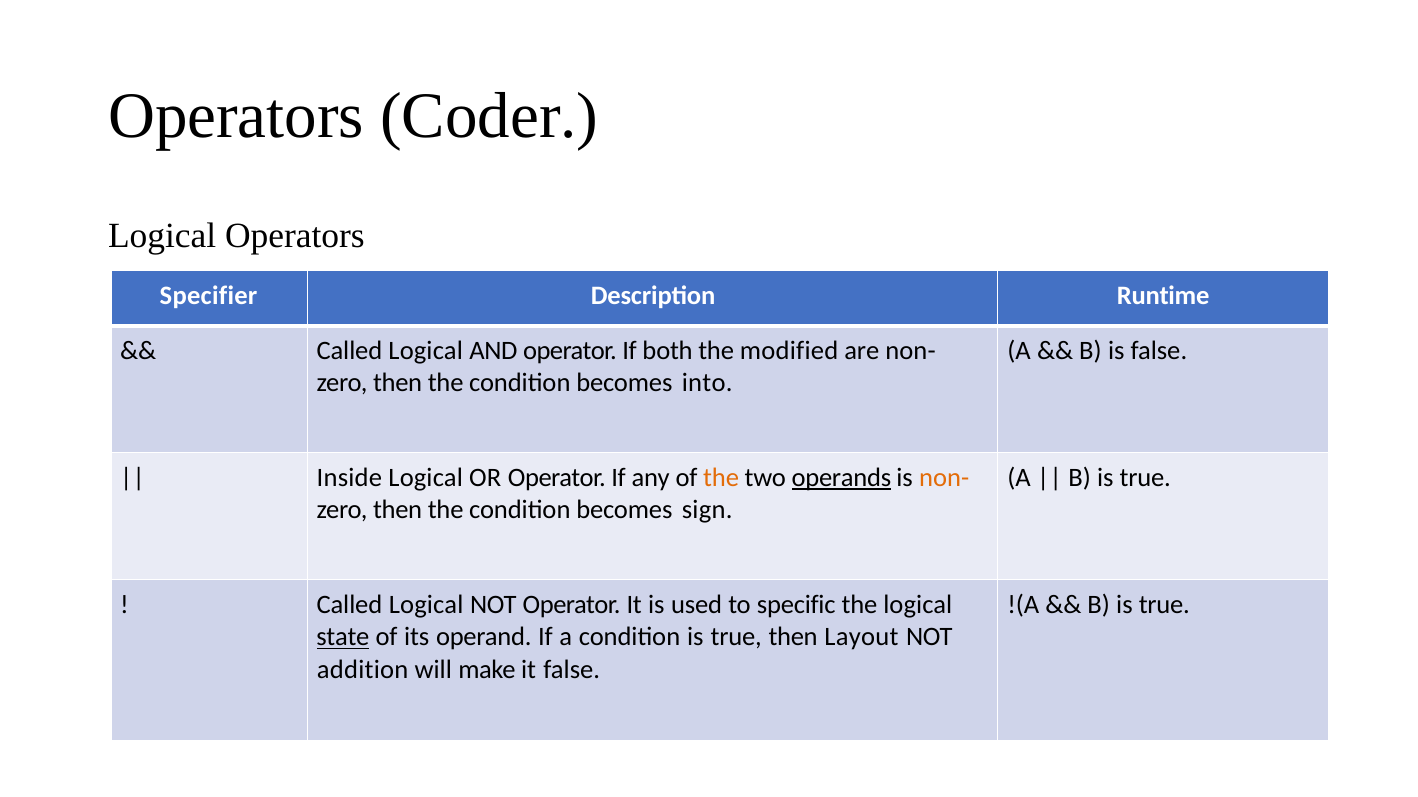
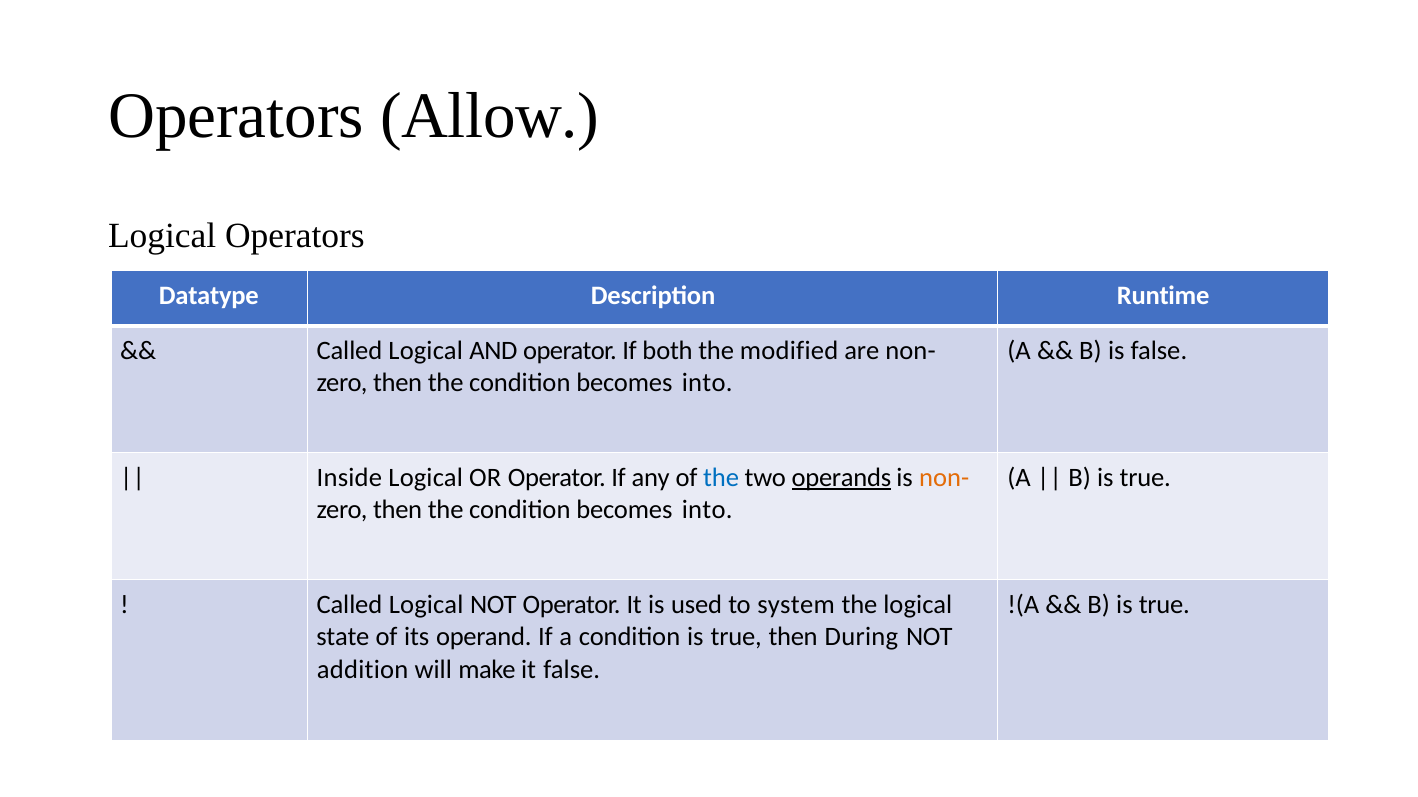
Coder: Coder -> Allow
Specifier: Specifier -> Datatype
the at (721, 478) colour: orange -> blue
sign at (707, 510): sign -> into
specific: specific -> system
state underline: present -> none
Layout: Layout -> During
